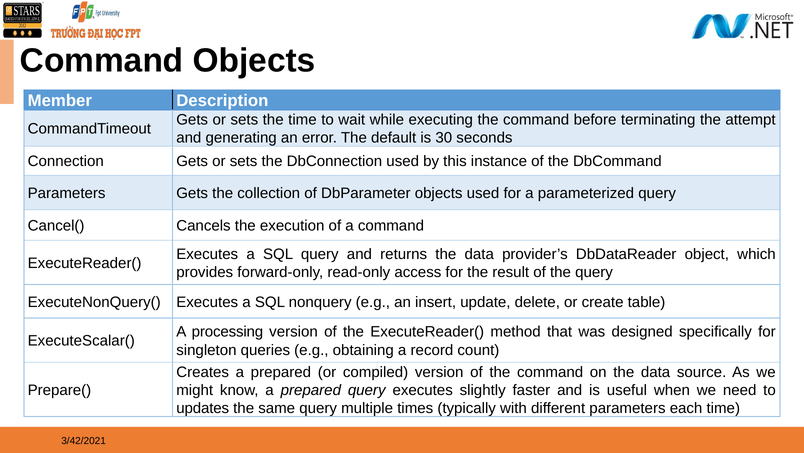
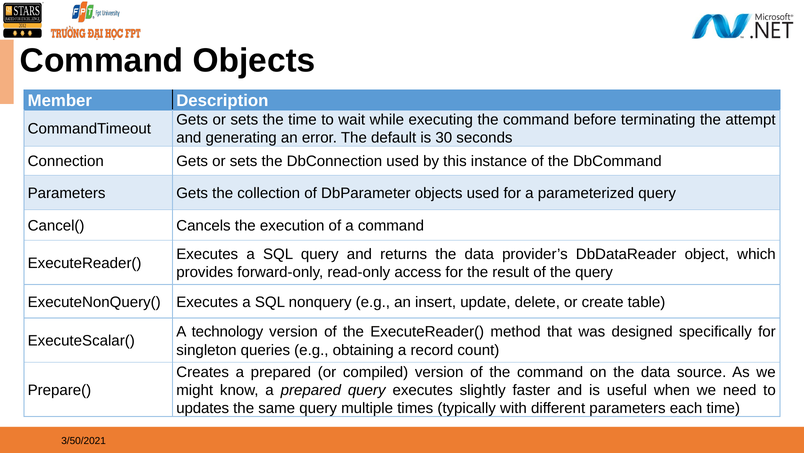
processing: processing -> technology
3/42/2021: 3/42/2021 -> 3/50/2021
